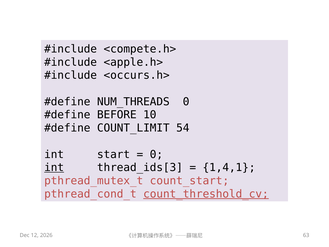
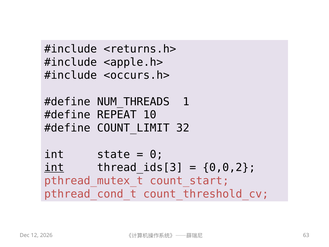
<compete.h>: <compete.h> -> <returns.h>
NUM_THREADS 0: 0 -> 1
BEFORE: BEFORE -> REPEAT
54: 54 -> 32
start: start -> state
1,4,1: 1,4,1 -> 0,0,2
count_threshold_cv underline: present -> none
